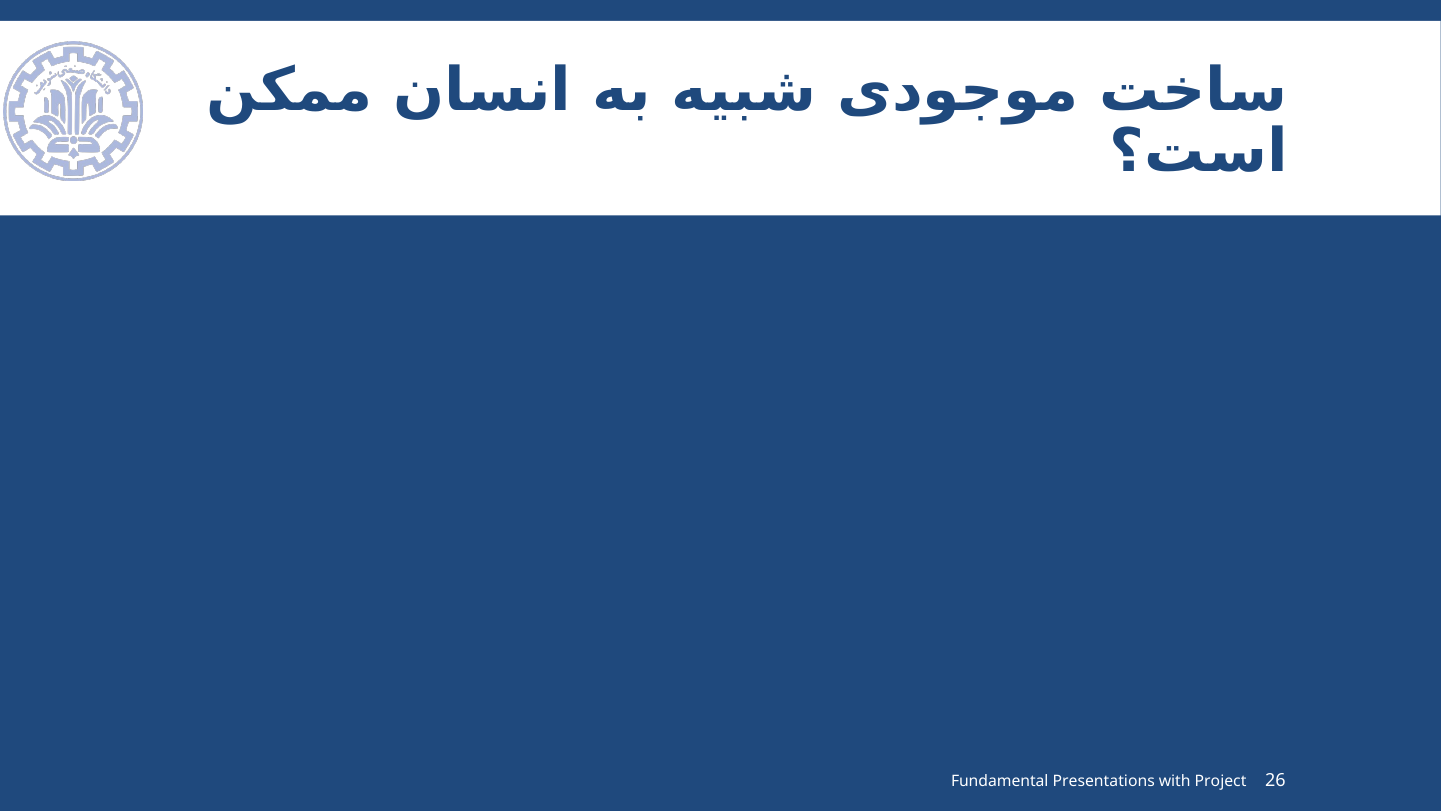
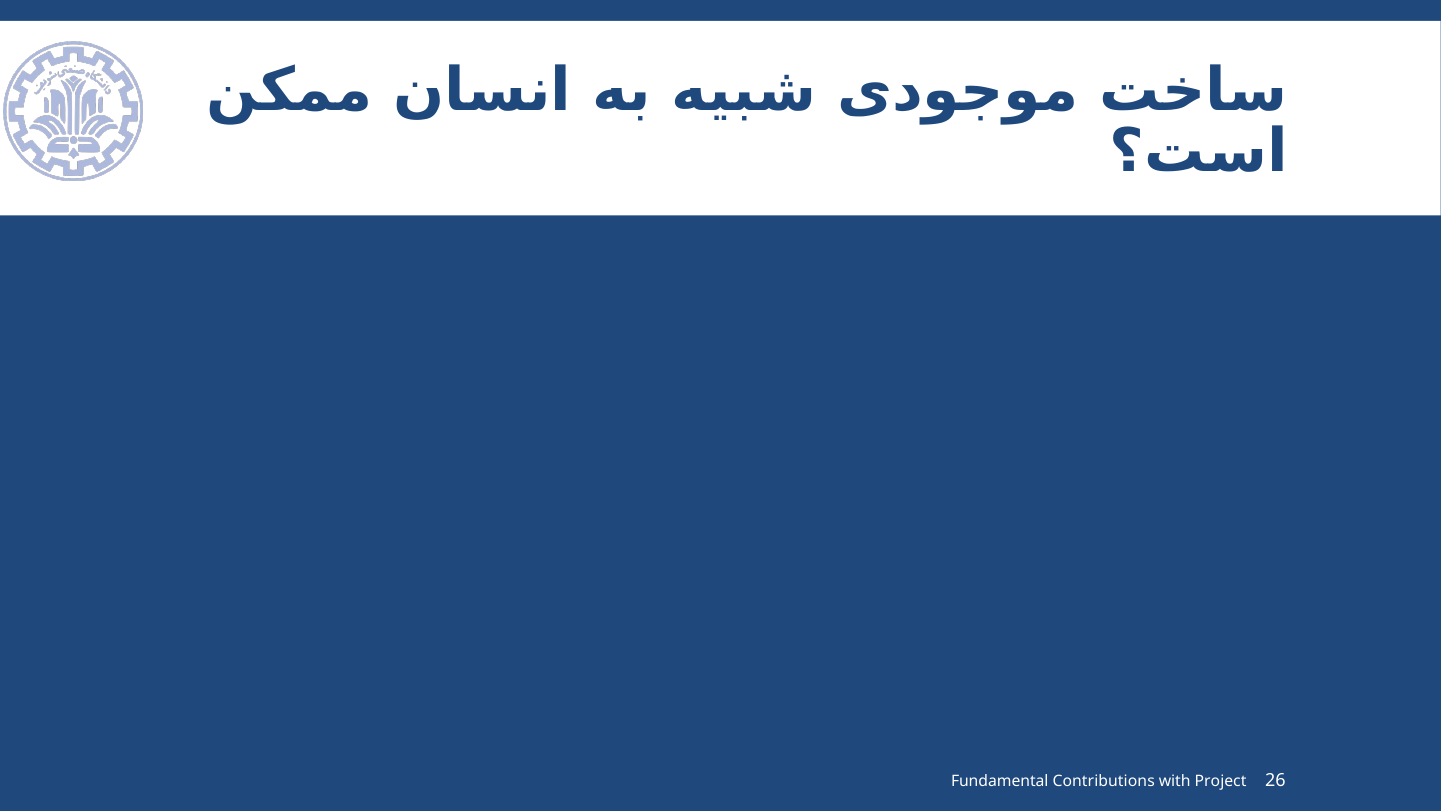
Presentations: Presentations -> Contributions
